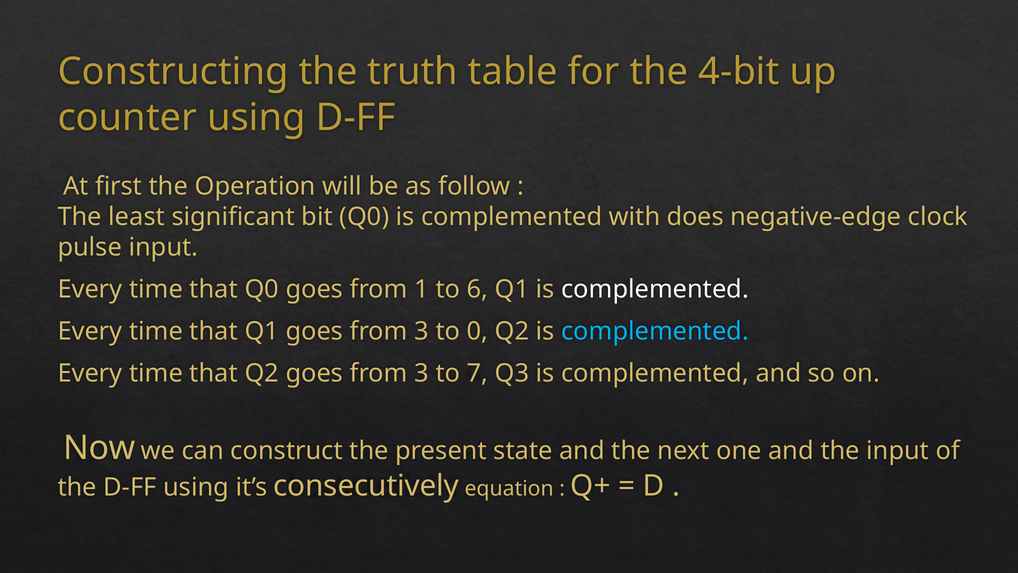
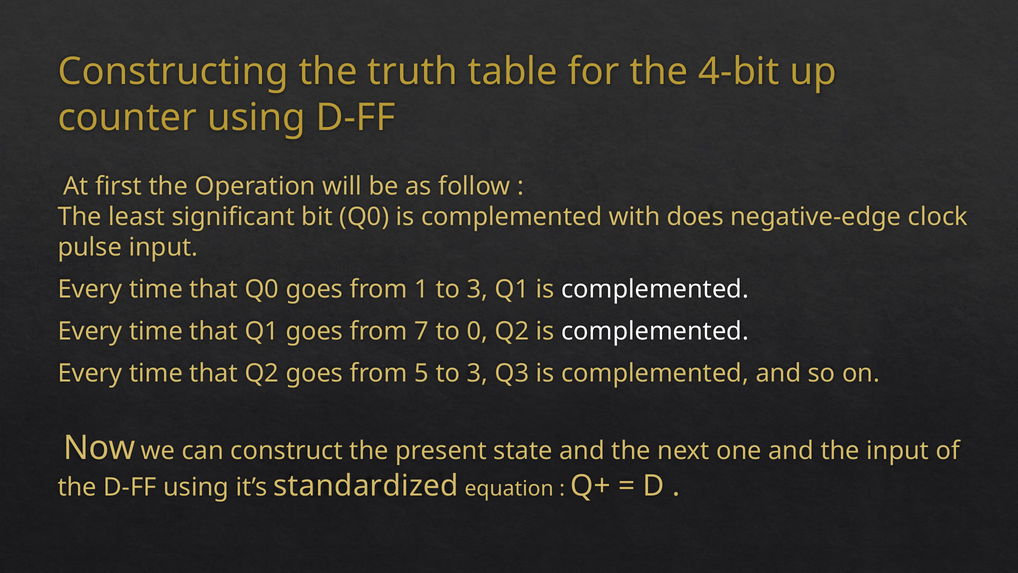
1 to 6: 6 -> 3
Q1 goes from 3: 3 -> 7
complemented at (655, 331) colour: light blue -> white
Q2 goes from 3: 3 -> 5
7 at (477, 373): 7 -> 3
consecutively: consecutively -> standardized
